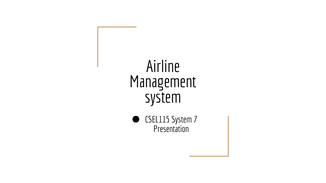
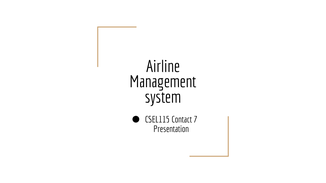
CSEL115 System: System -> Contact
